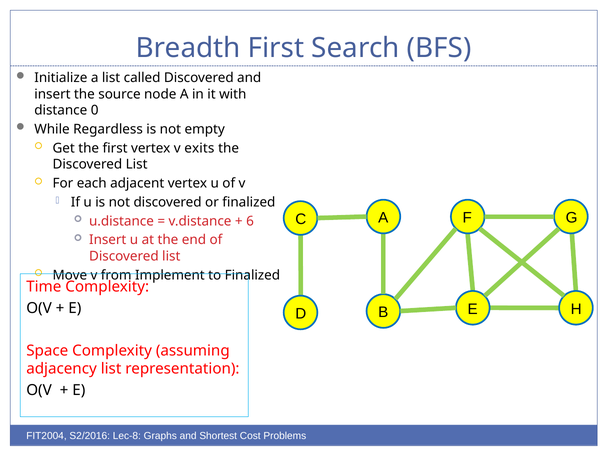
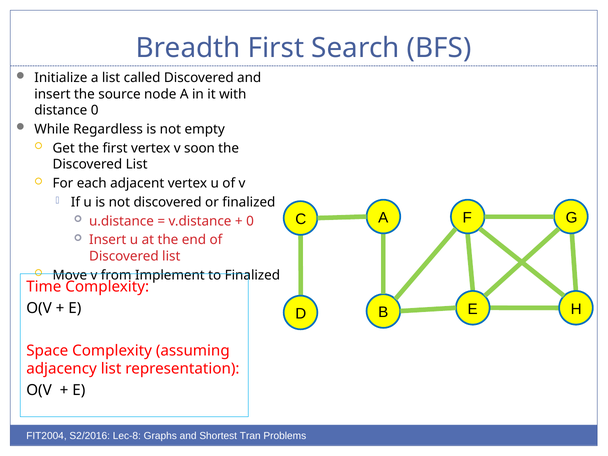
exits: exits -> soon
6 at (250, 221): 6 -> 0
Cost: Cost -> Tran
